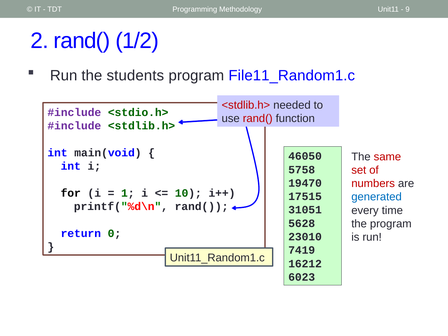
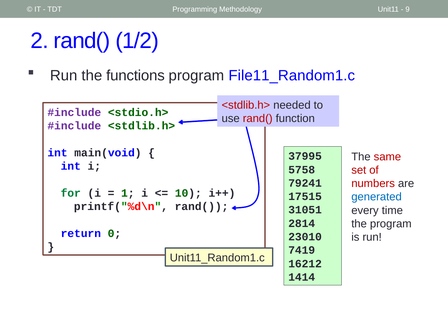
students: students -> functions
46050: 46050 -> 37995
19470: 19470 -> 79241
for colour: black -> green
5628: 5628 -> 2814
6023: 6023 -> 1414
